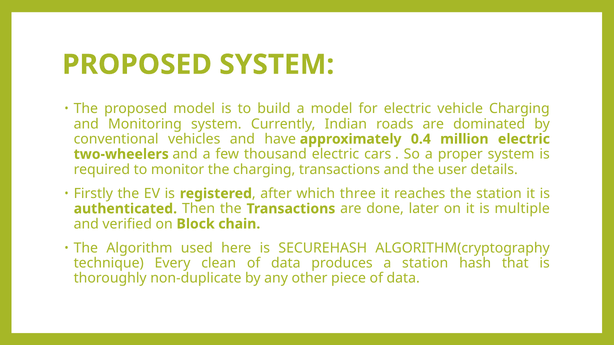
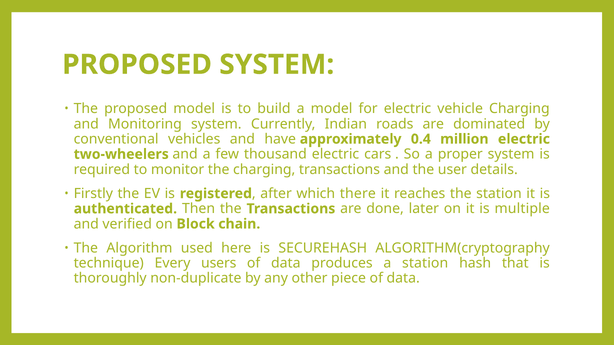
three: three -> there
clean: clean -> users
